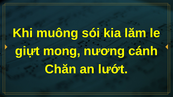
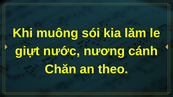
mong: mong -> nước
lướt: lướt -> theo
